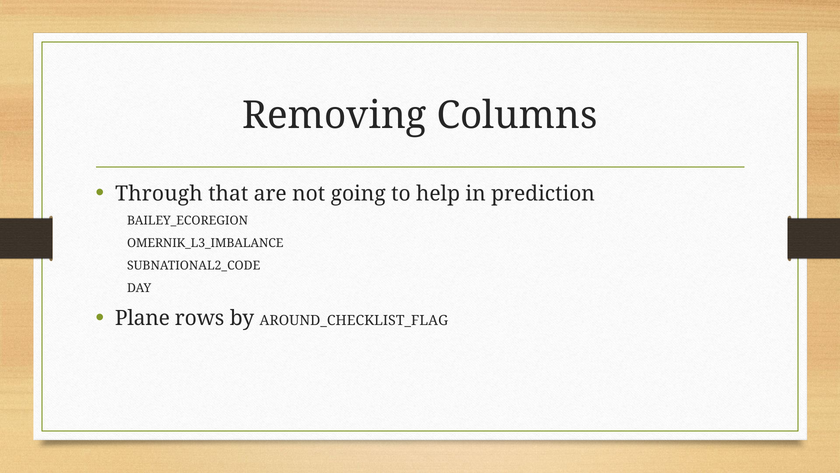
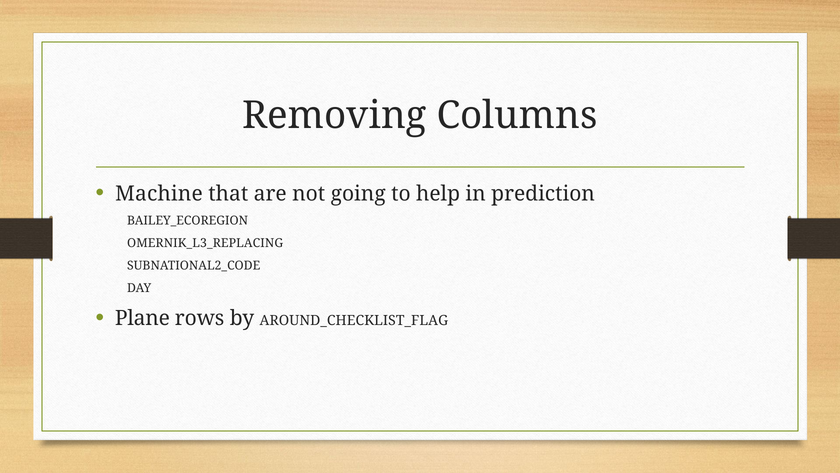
Through: Through -> Machine
OMERNIK_L3_IMBALANCE: OMERNIK_L3_IMBALANCE -> OMERNIK_L3_REPLACING
